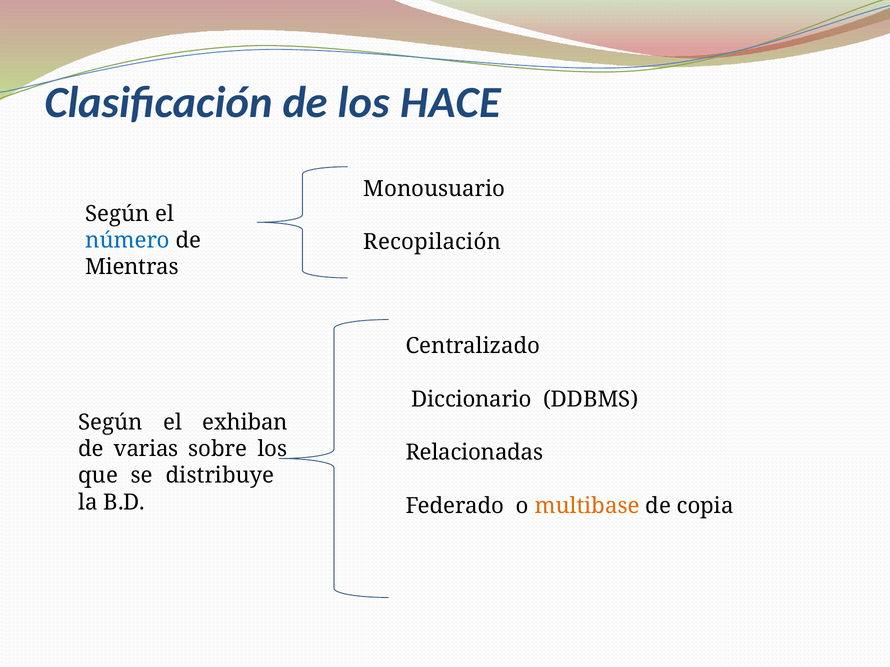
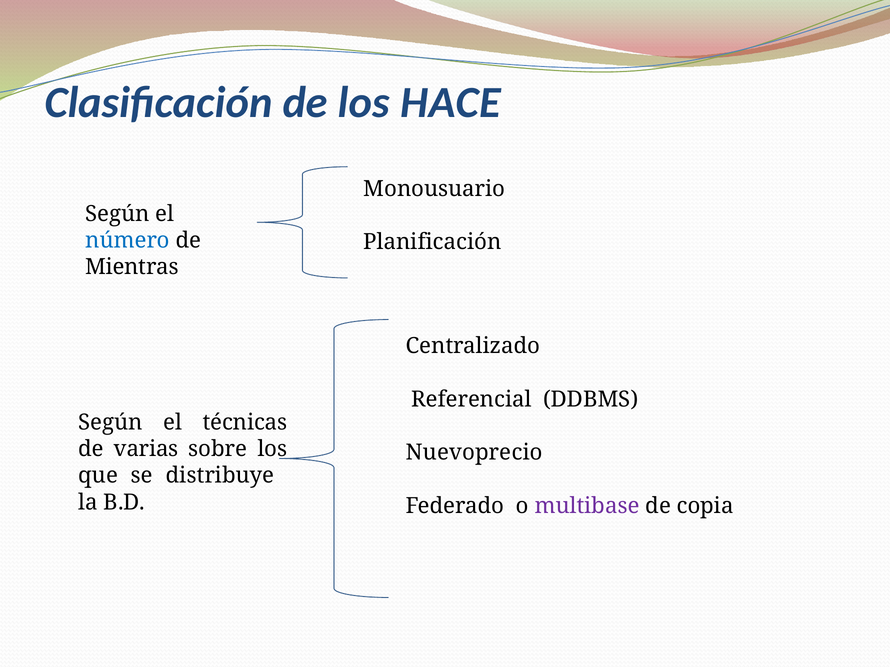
Recopilación: Recopilación -> Planificación
Diccionario: Diccionario -> Referencial
exhiban: exhiban -> técnicas
Relacionadas: Relacionadas -> Nuevoprecio
multibase colour: orange -> purple
